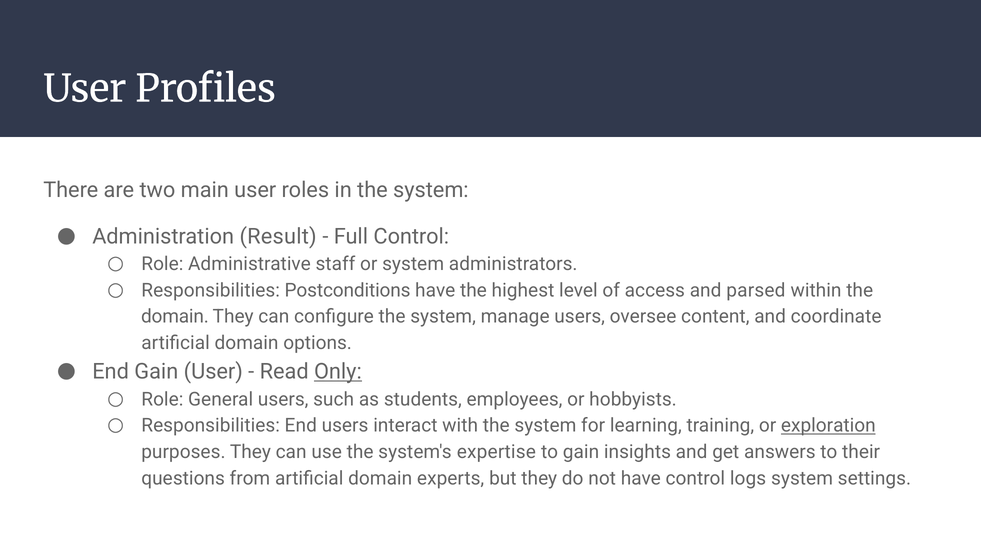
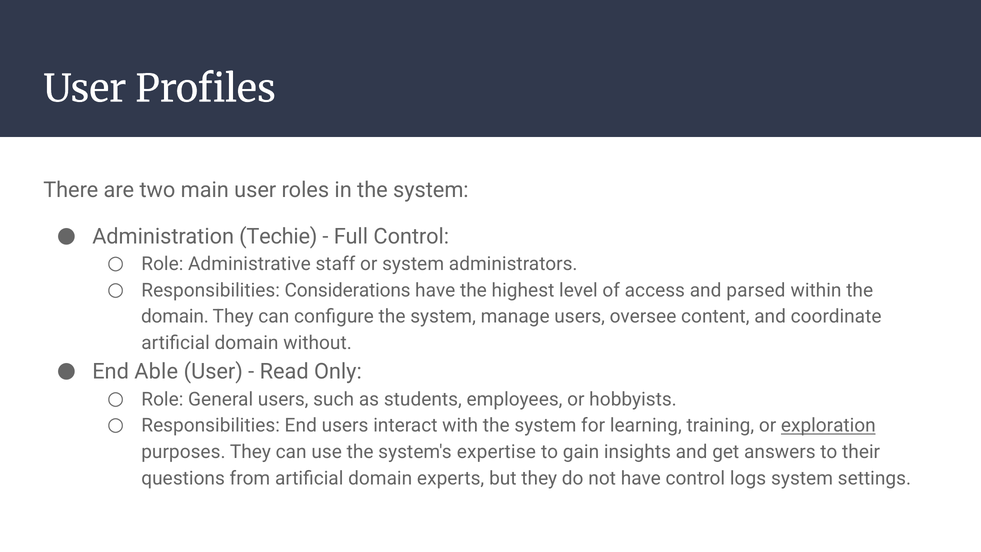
Result: Result -> Techie
Postconditions: Postconditions -> Considerations
options: options -> without
End Gain: Gain -> Able
Only underline: present -> none
